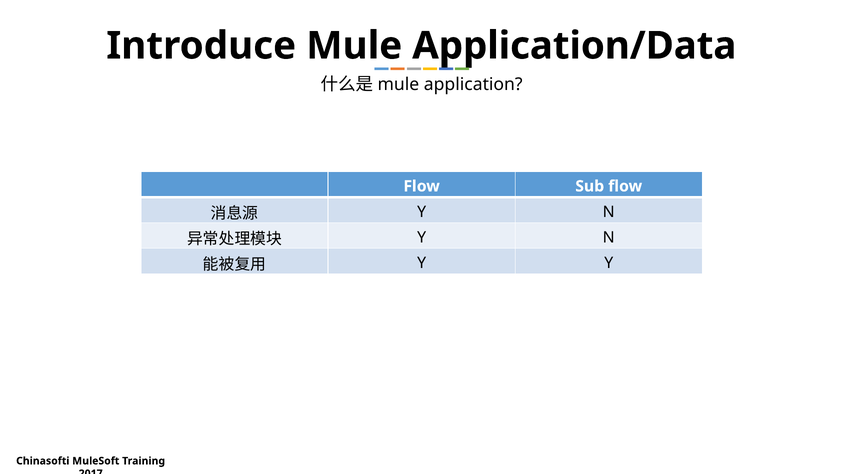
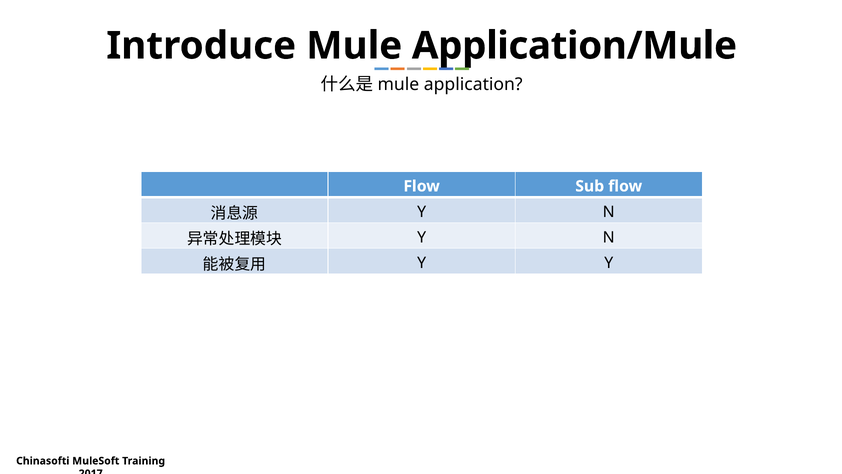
Application/Data: Application/Data -> Application/Mule
